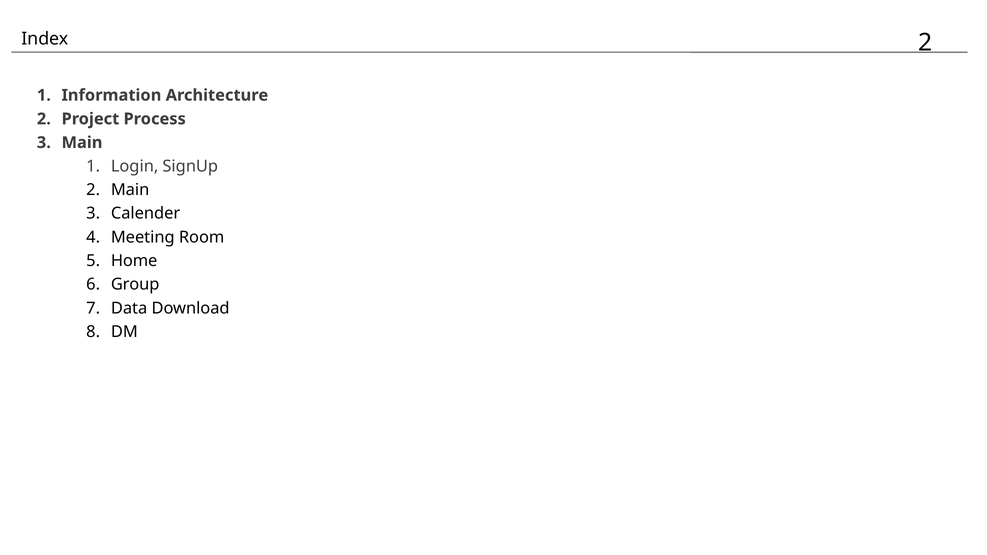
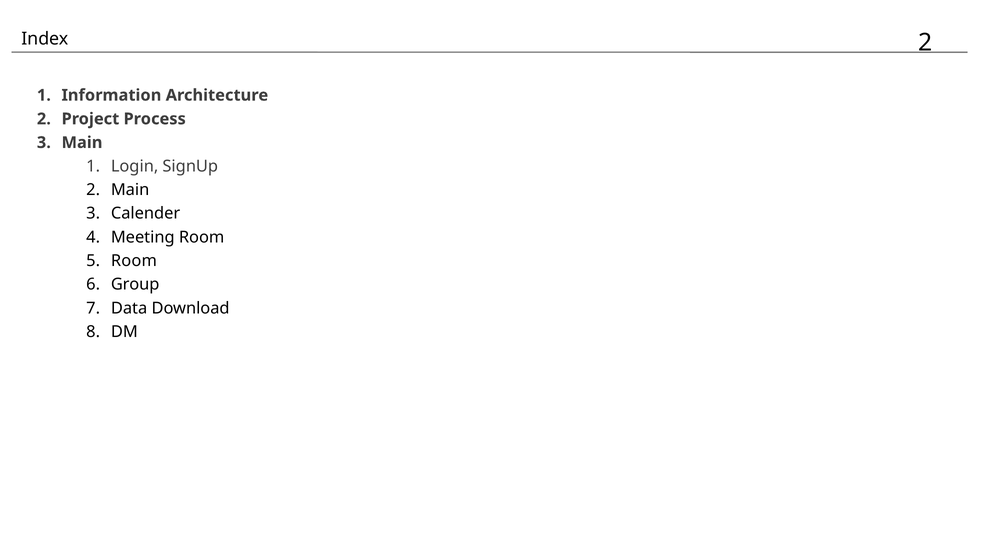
Home at (134, 261): Home -> Room
